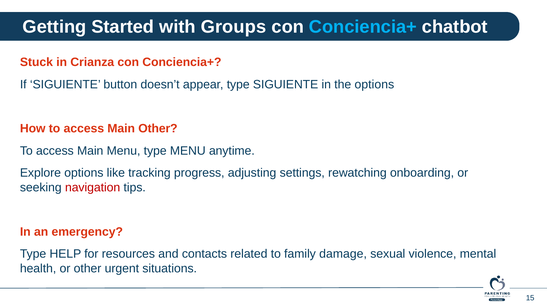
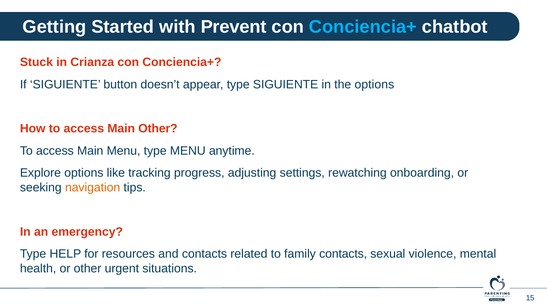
Groups: Groups -> Prevent
navigation colour: red -> orange
family damage: damage -> contacts
